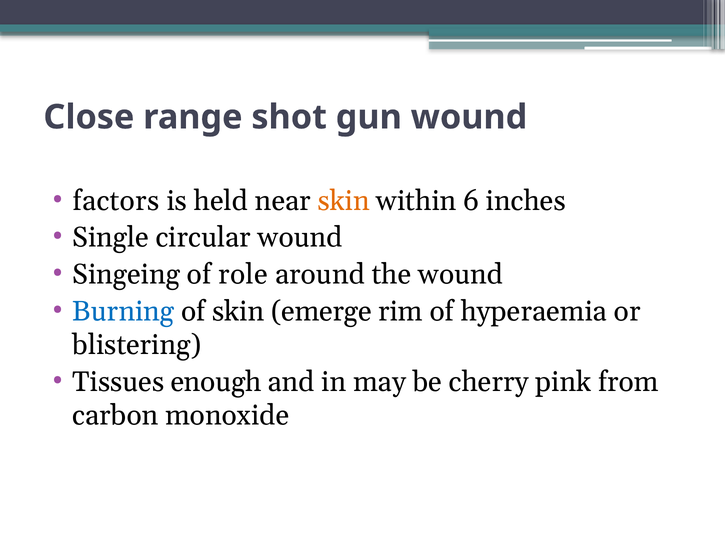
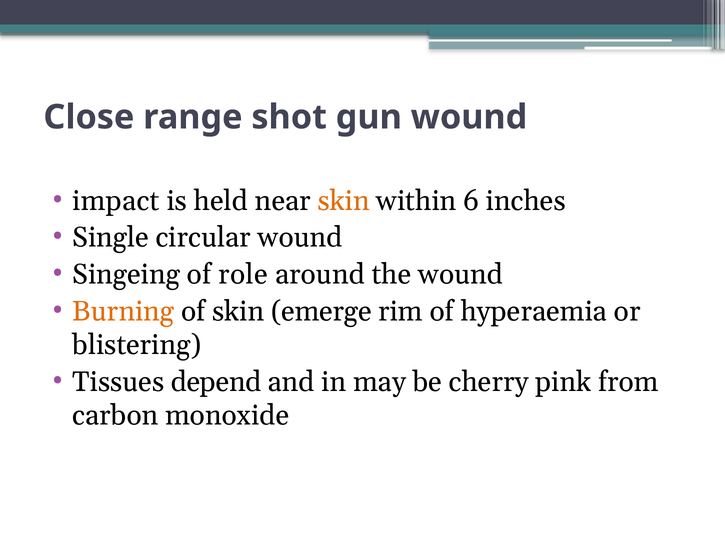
factors: factors -> impact
Burning colour: blue -> orange
enough: enough -> depend
